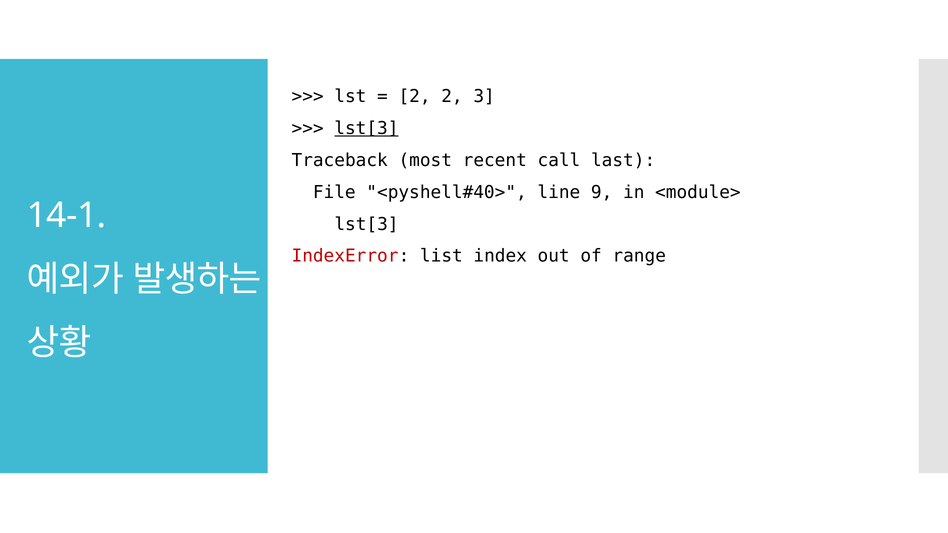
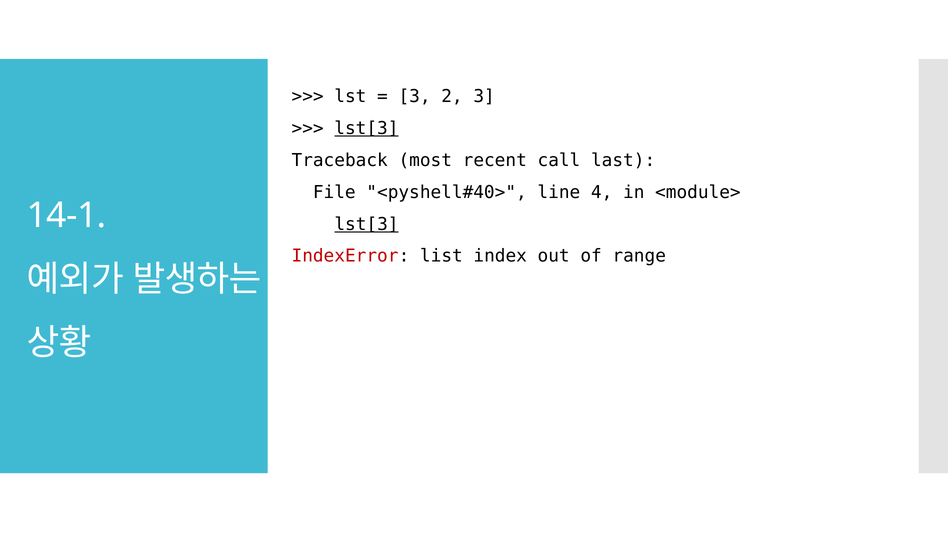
2 at (415, 96): 2 -> 3
9: 9 -> 4
lst[3 at (366, 224) underline: none -> present
